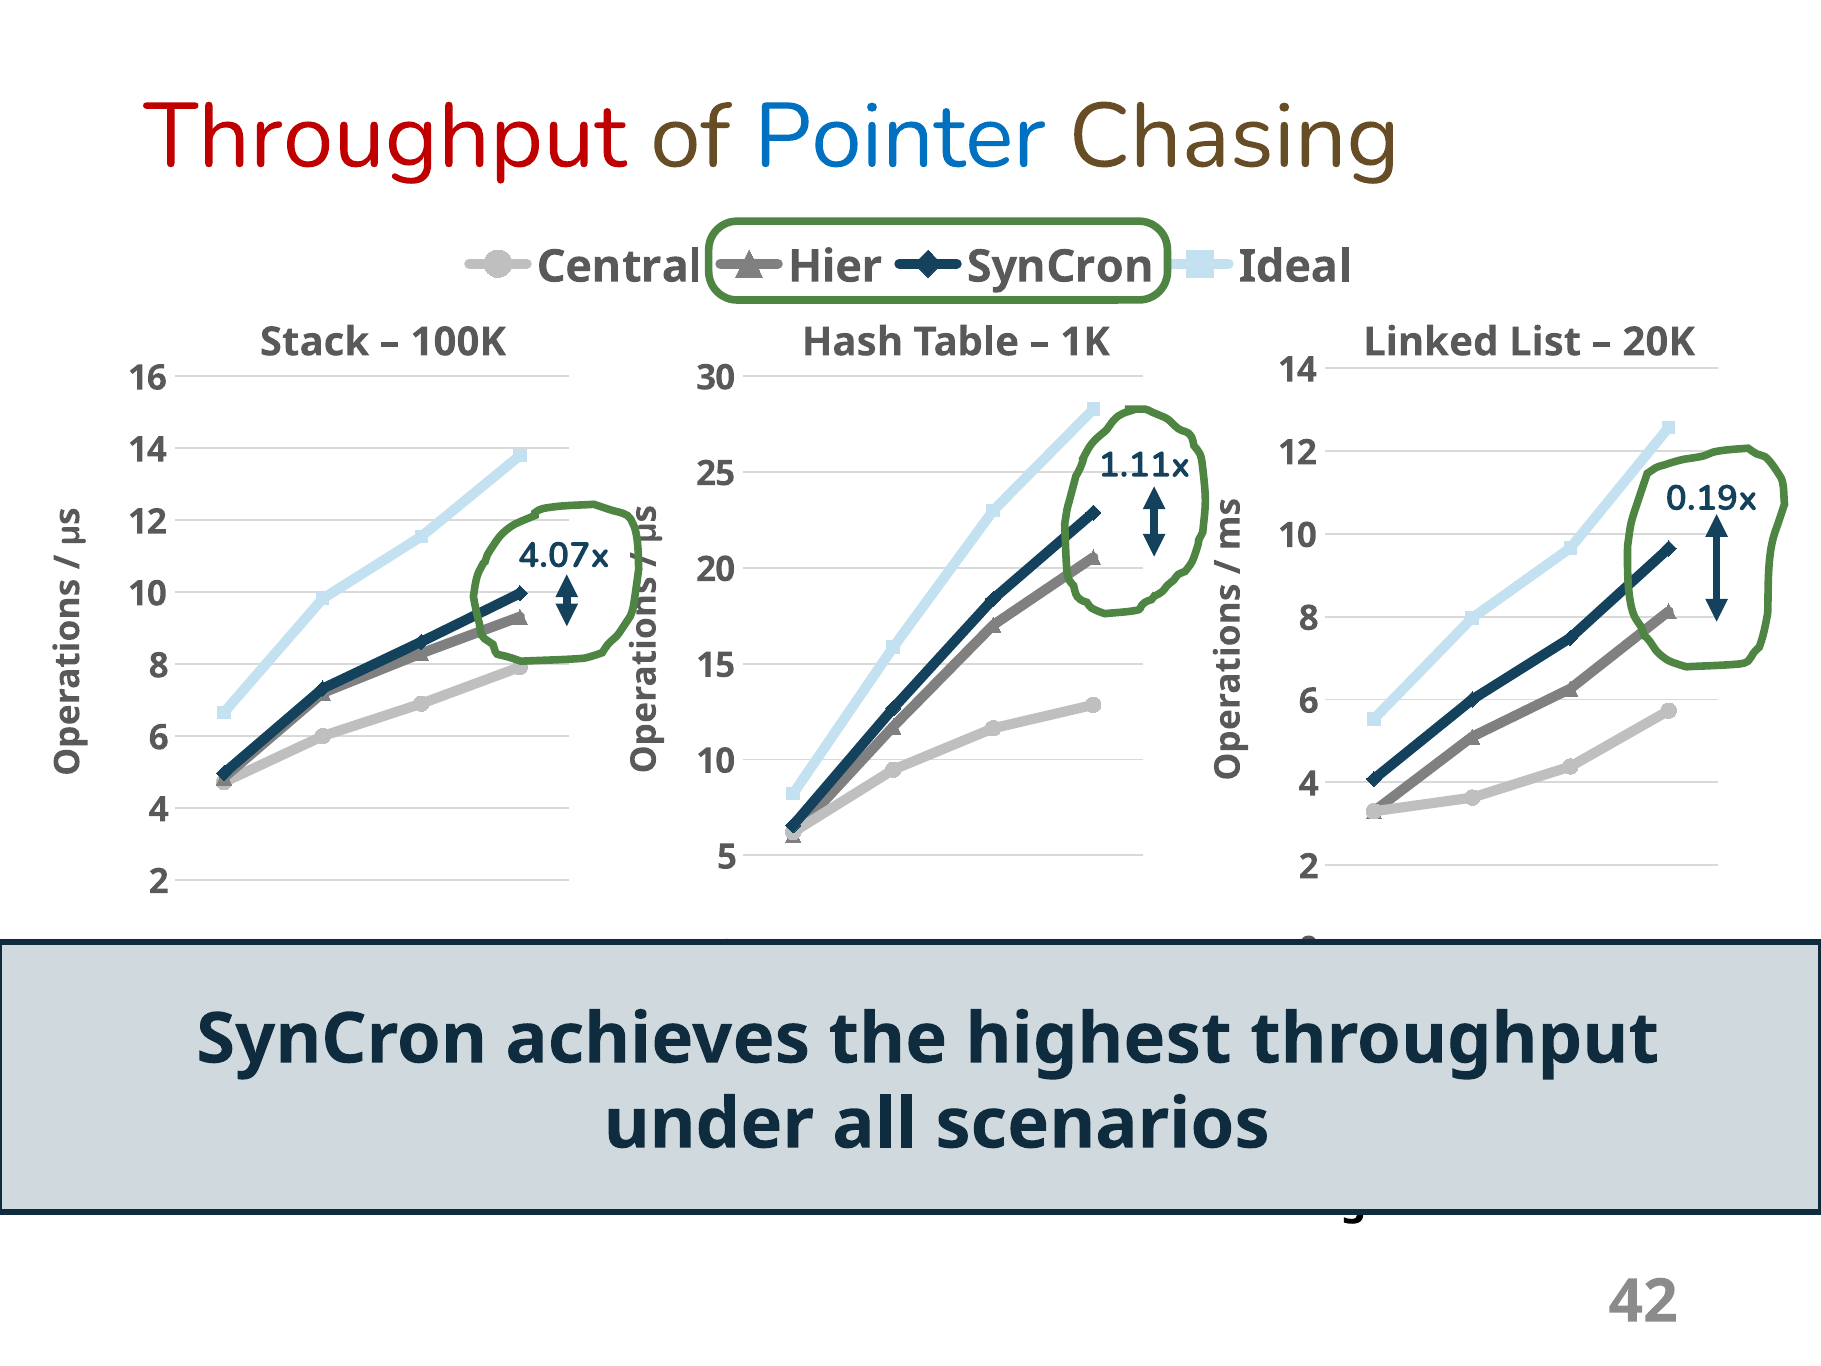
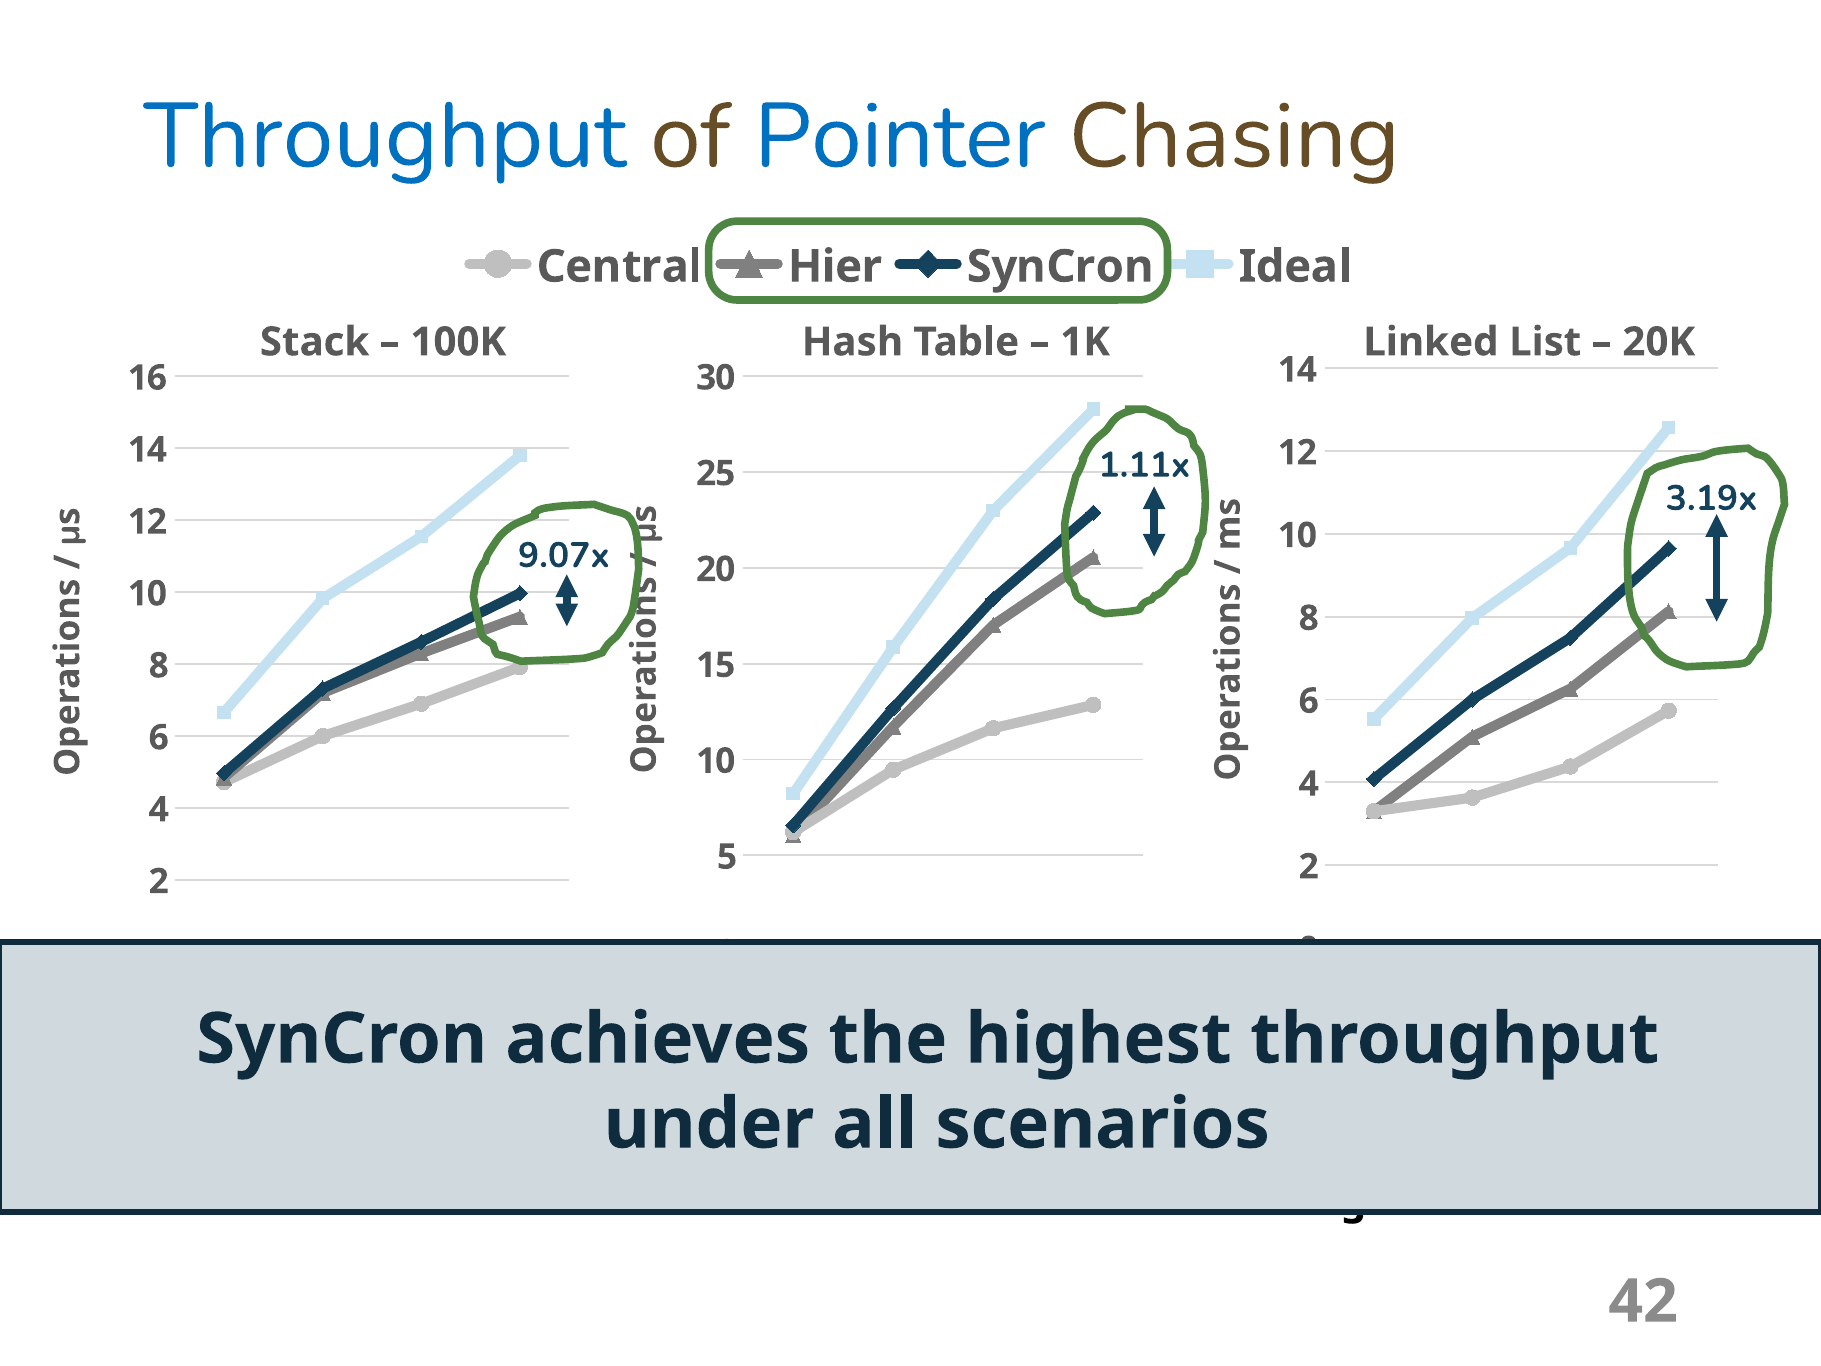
Throughput at (385, 136) colour: red -> blue
0.19x: 0.19x -> 3.19x
4.07x: 4.07x -> 9.07x
